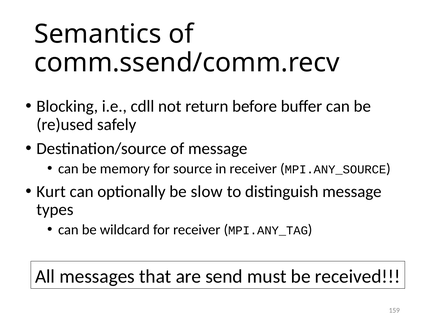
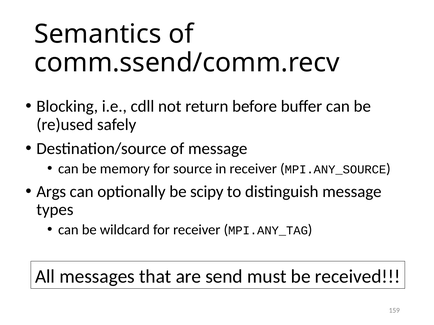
Kurt: Kurt -> Args
slow: slow -> scipy
